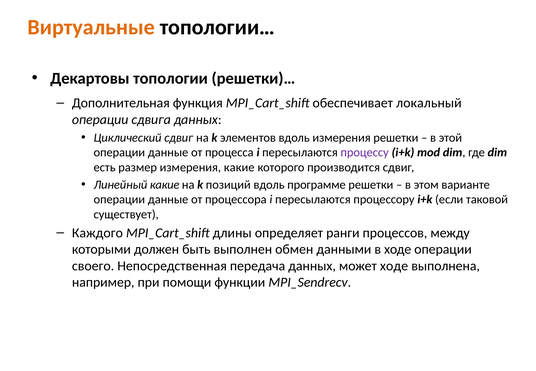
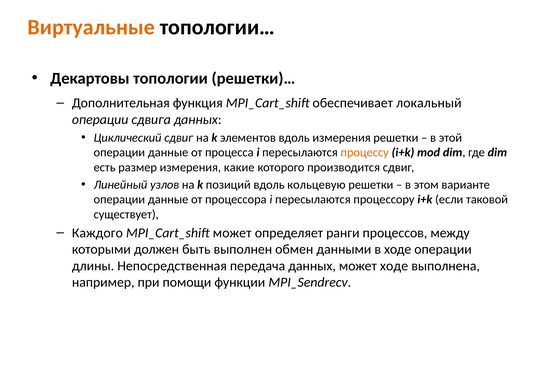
процессу colour: purple -> orange
Линейный какие: какие -> узлов
программе: программе -> кольцевую
MPI_Cart_shift длины: длины -> может
своего: своего -> длины
